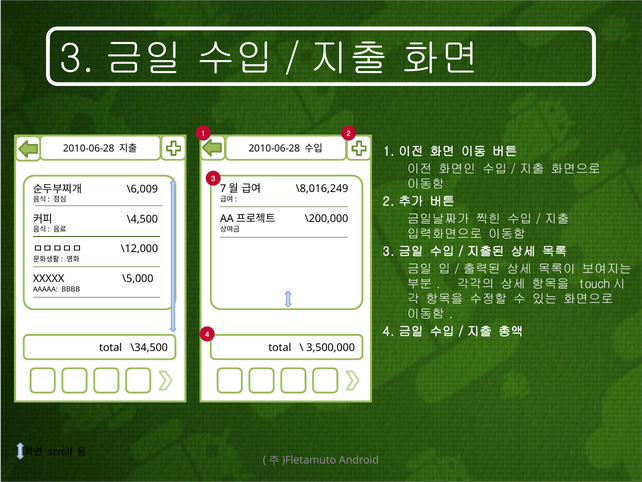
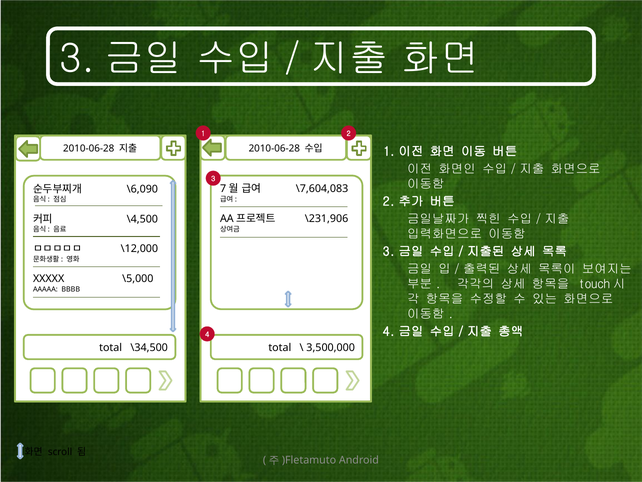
\8,016,249: \8,016,249 -> \7,604,083
\6,009: \6,009 -> \6,090
\200,000: \200,000 -> \231,906
